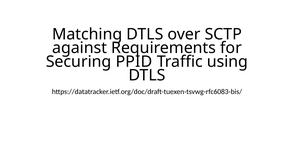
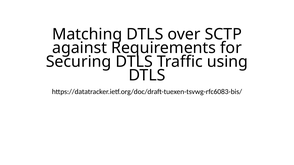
Securing PPID: PPID -> DTLS
